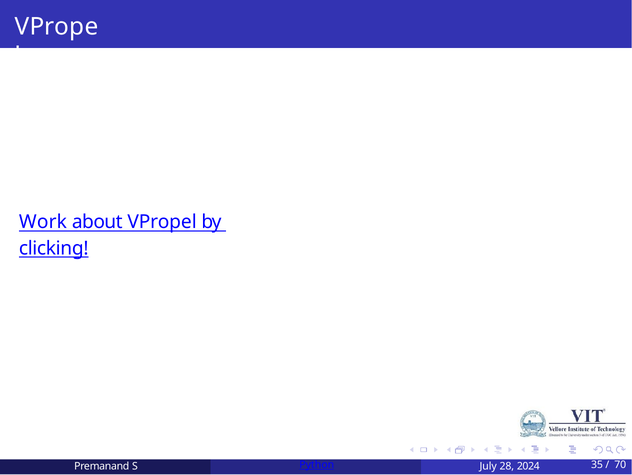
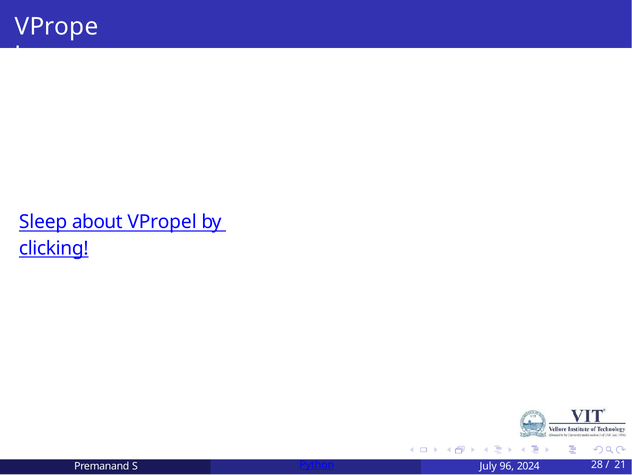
Work: Work -> Sleep
28: 28 -> 96
35: 35 -> 28
70: 70 -> 21
